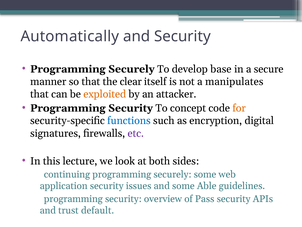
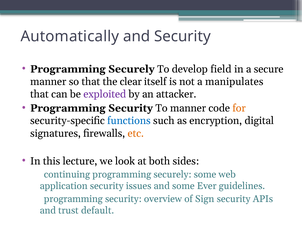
base: base -> field
exploited colour: orange -> purple
To concept: concept -> manner
etc colour: purple -> orange
Able: Able -> Ever
Pass: Pass -> Sign
